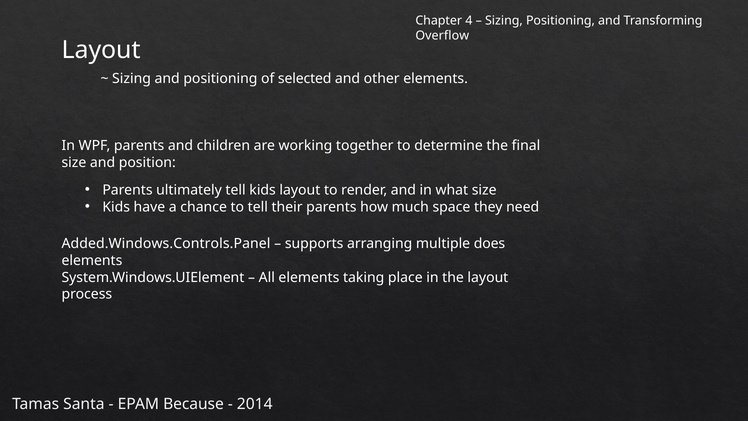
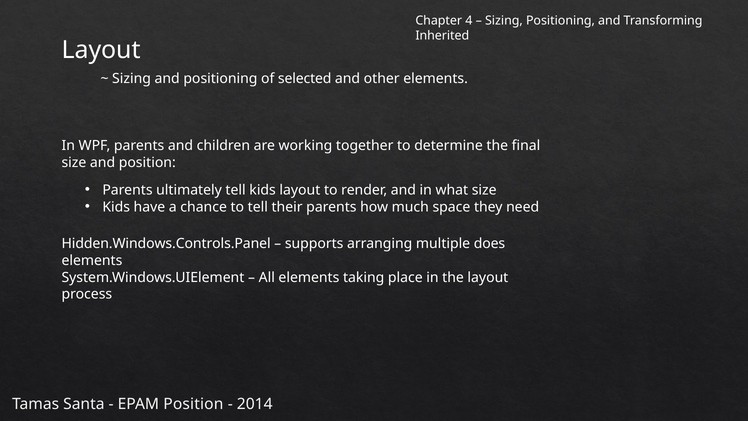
Overflow: Overflow -> Inherited
Added.Windows.Controls.Panel: Added.Windows.Controls.Panel -> Hidden.Windows.Controls.Panel
EPAM Because: Because -> Position
